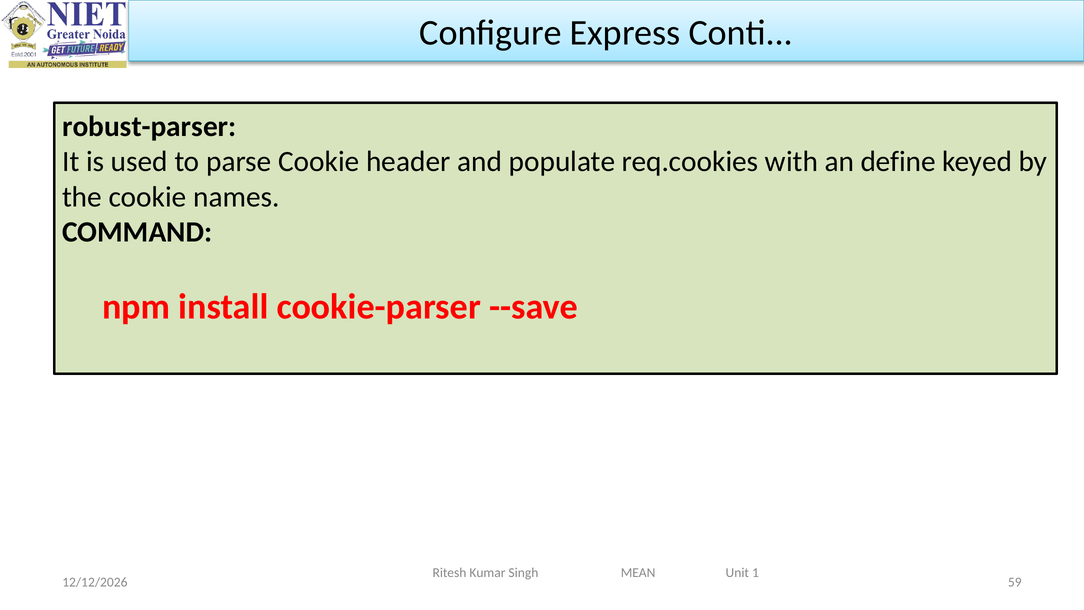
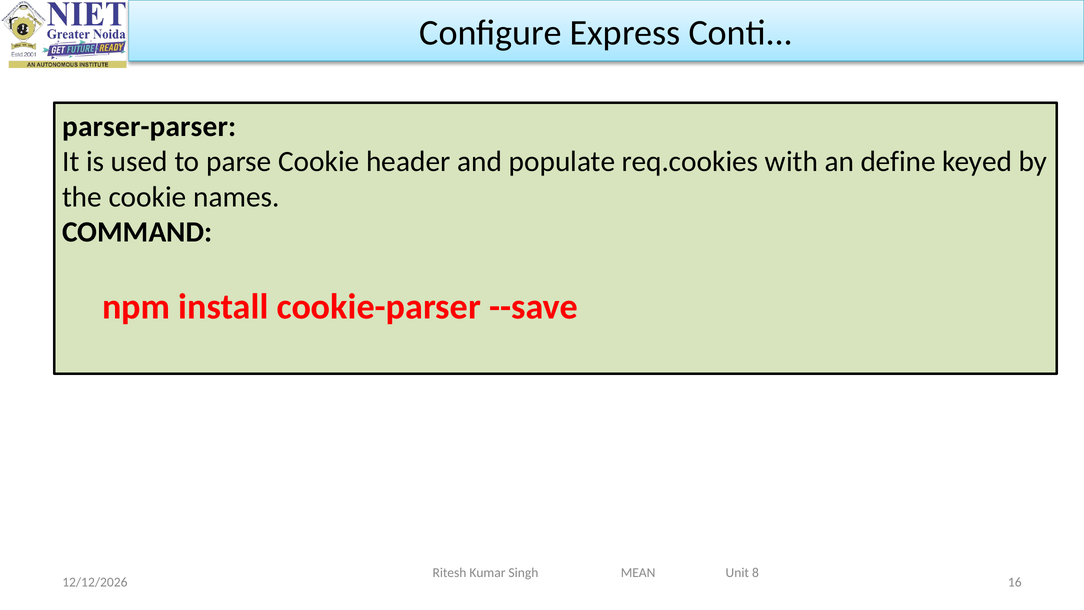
robust-parser: robust-parser -> parser-parser
1: 1 -> 8
59: 59 -> 16
